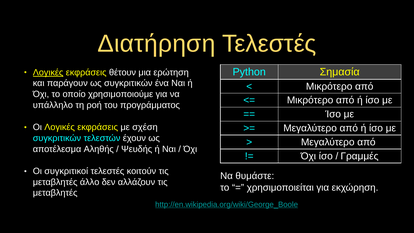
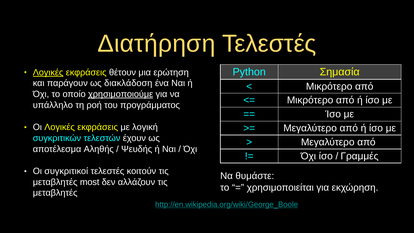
ως συγκριτικών: συγκριτικών -> διακλάδοση
χρησιμοποιούμε underline: none -> present
σχέση: σχέση -> λογική
άλλο: άλλο -> most
